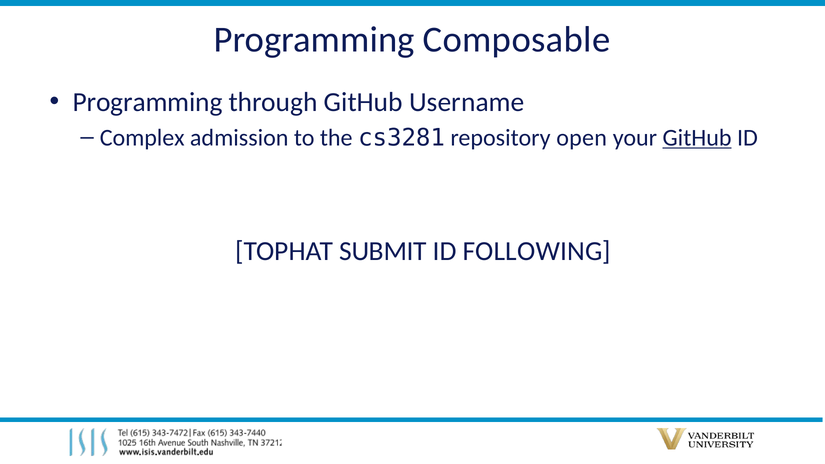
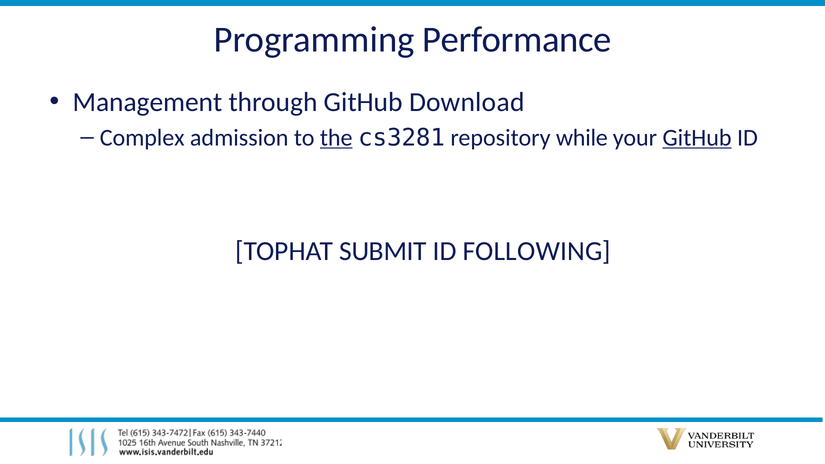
Composable: Composable -> Performance
Programming at (148, 102): Programming -> Management
Username: Username -> Download
the underline: none -> present
open: open -> while
